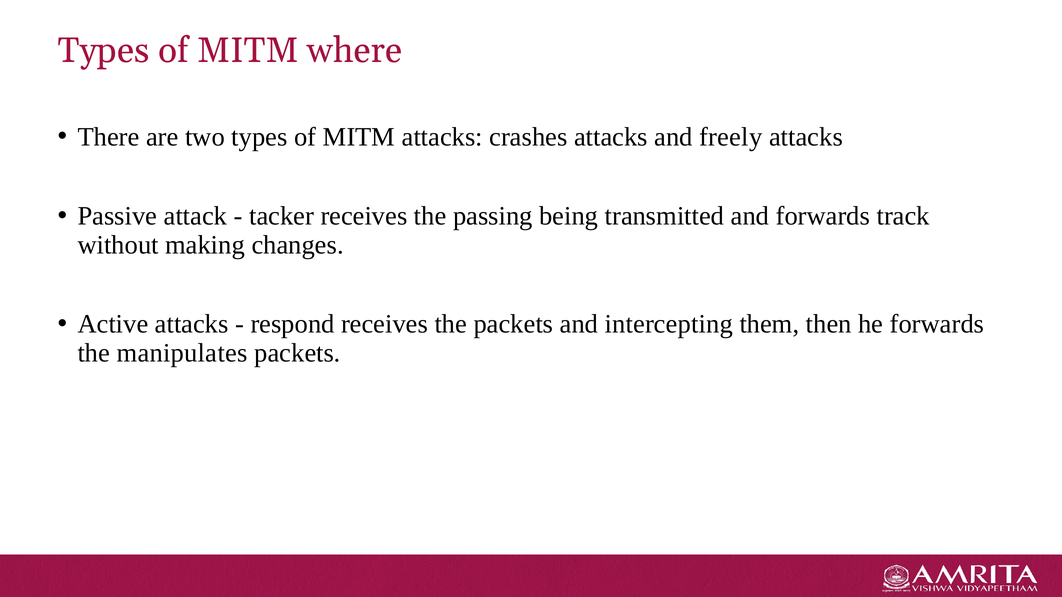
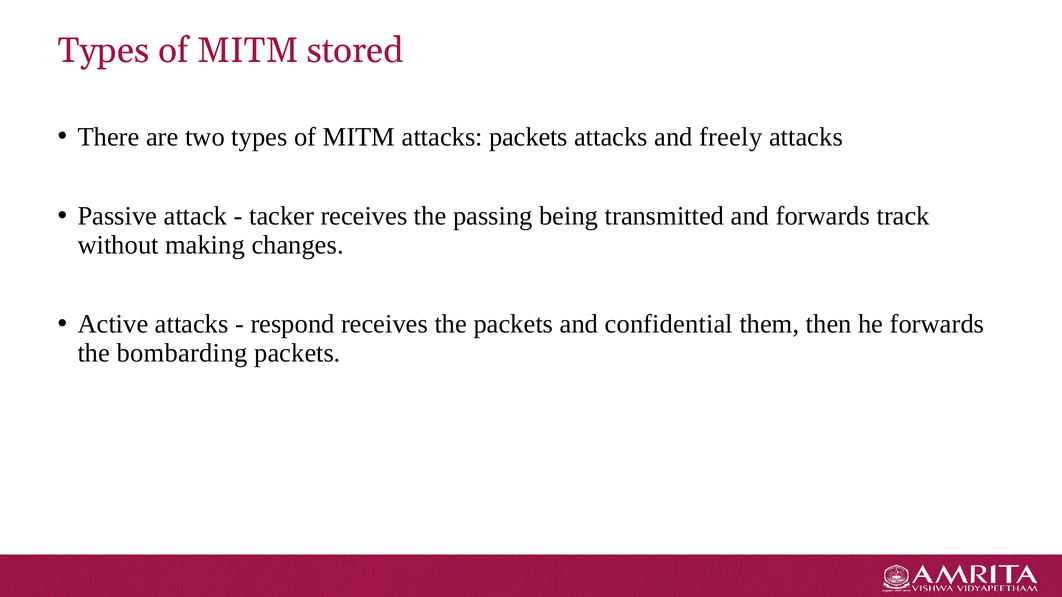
where: where -> stored
attacks crashes: crashes -> packets
intercepting: intercepting -> confidential
manipulates: manipulates -> bombarding
